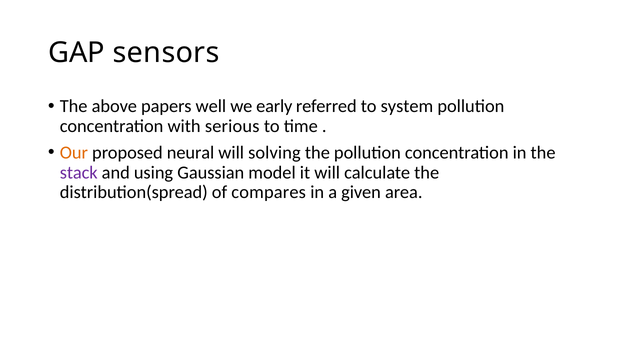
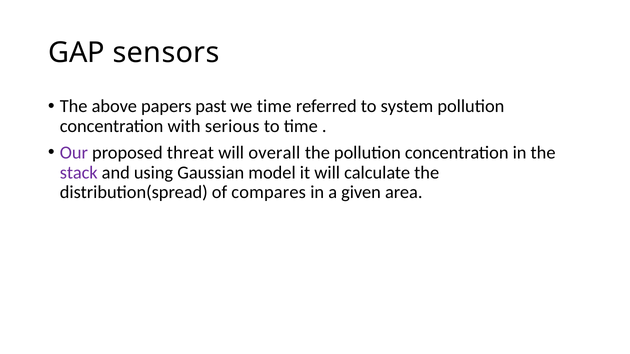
well: well -> past
we early: early -> time
Our colour: orange -> purple
neural: neural -> threat
solving: solving -> overall
